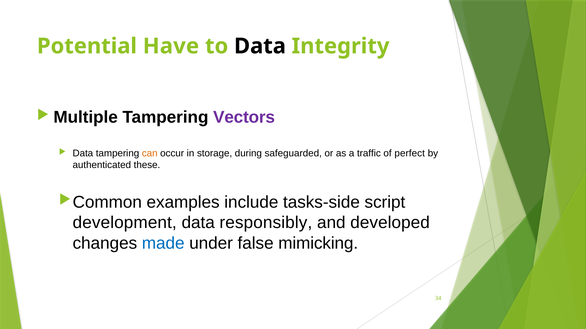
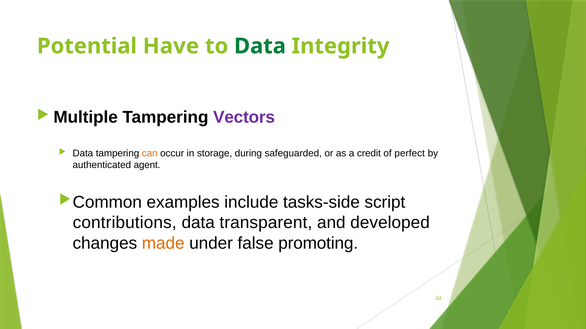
Data at (260, 46) colour: black -> green
traffic: traffic -> credit
these: these -> agent
development: development -> contributions
responsibly: responsibly -> transparent
made colour: blue -> orange
mimicking: mimicking -> promoting
